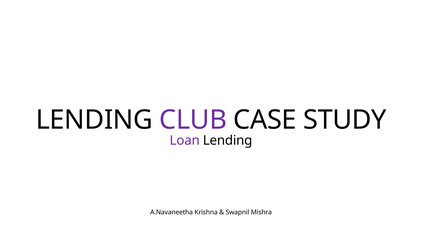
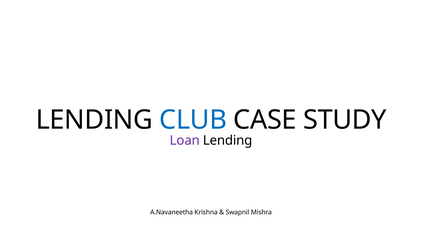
CLUB colour: purple -> blue
